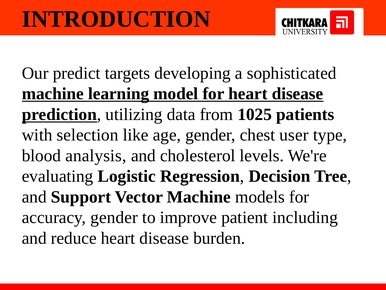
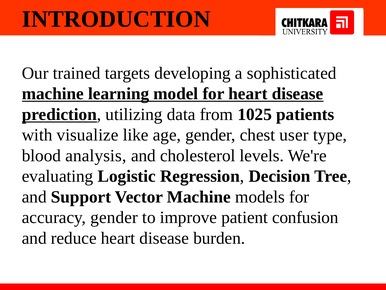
predict: predict -> trained
selection: selection -> visualize
including: including -> confusion
